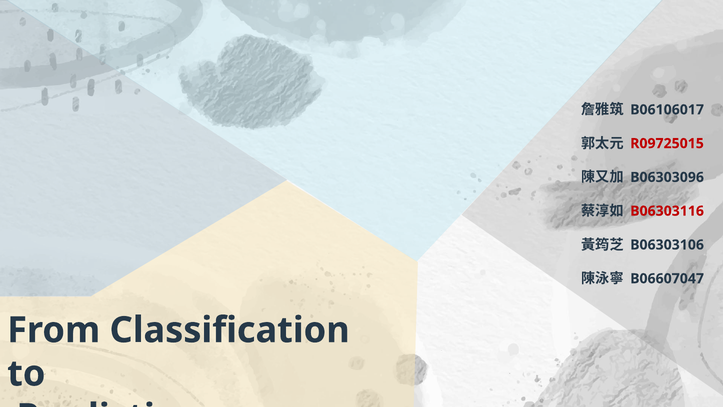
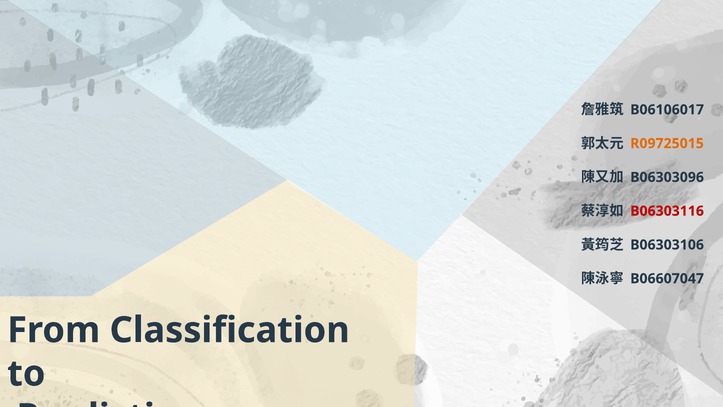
R09725015 colour: red -> orange
